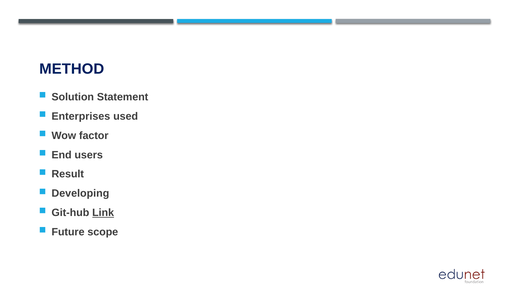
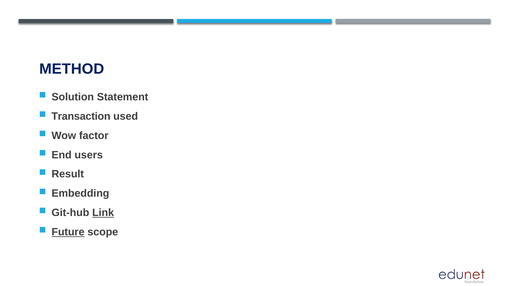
Enterprises: Enterprises -> Transaction
Developing: Developing -> Embedding
Future underline: none -> present
